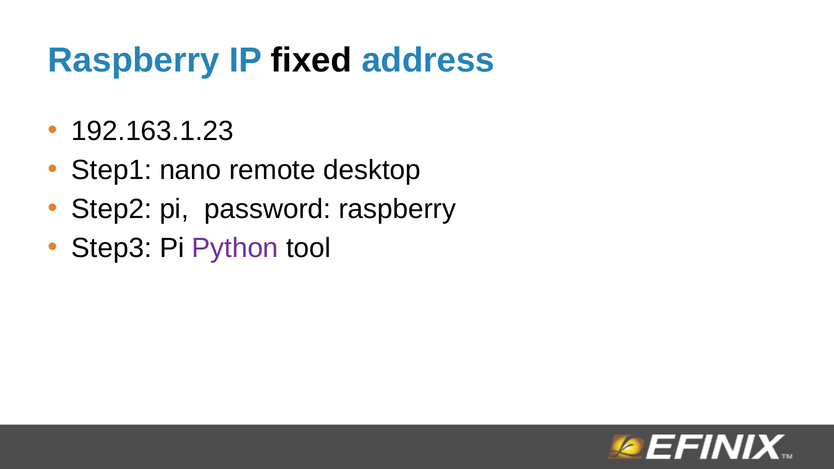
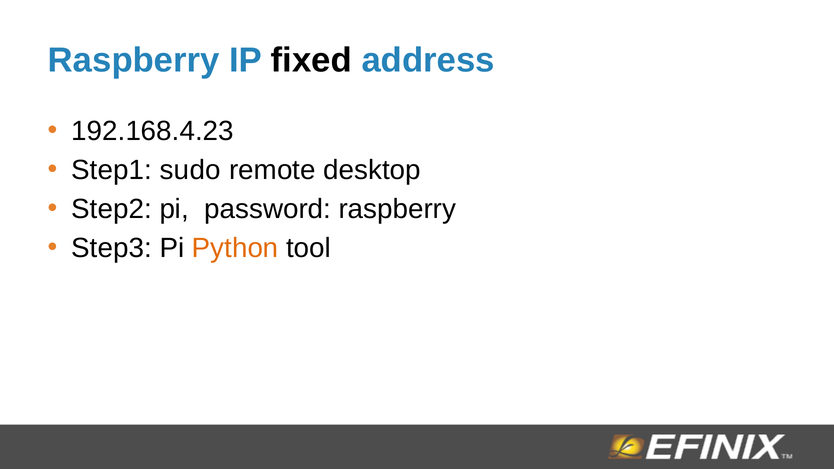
192.163.1.23: 192.163.1.23 -> 192.168.4.23
nano: nano -> sudo
Python colour: purple -> orange
